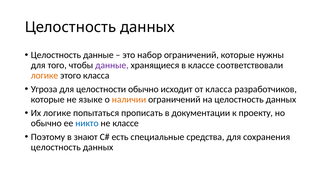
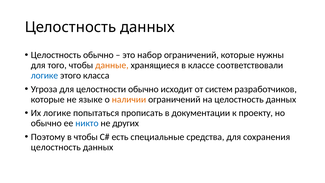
Целостность данные: данные -> обычно
данные at (112, 65) colour: purple -> orange
логике at (44, 75) colour: orange -> blue
от класса: класса -> систем
не классе: классе -> других
в знают: знают -> чтобы
